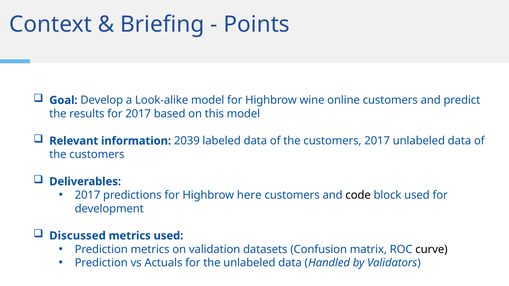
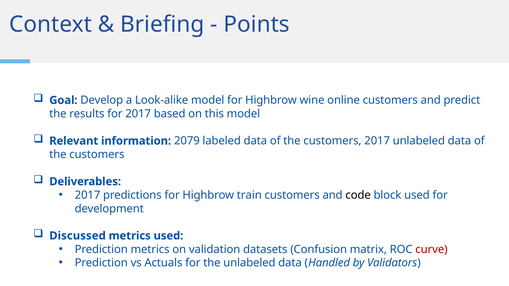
2039: 2039 -> 2079
here: here -> train
curve colour: black -> red
